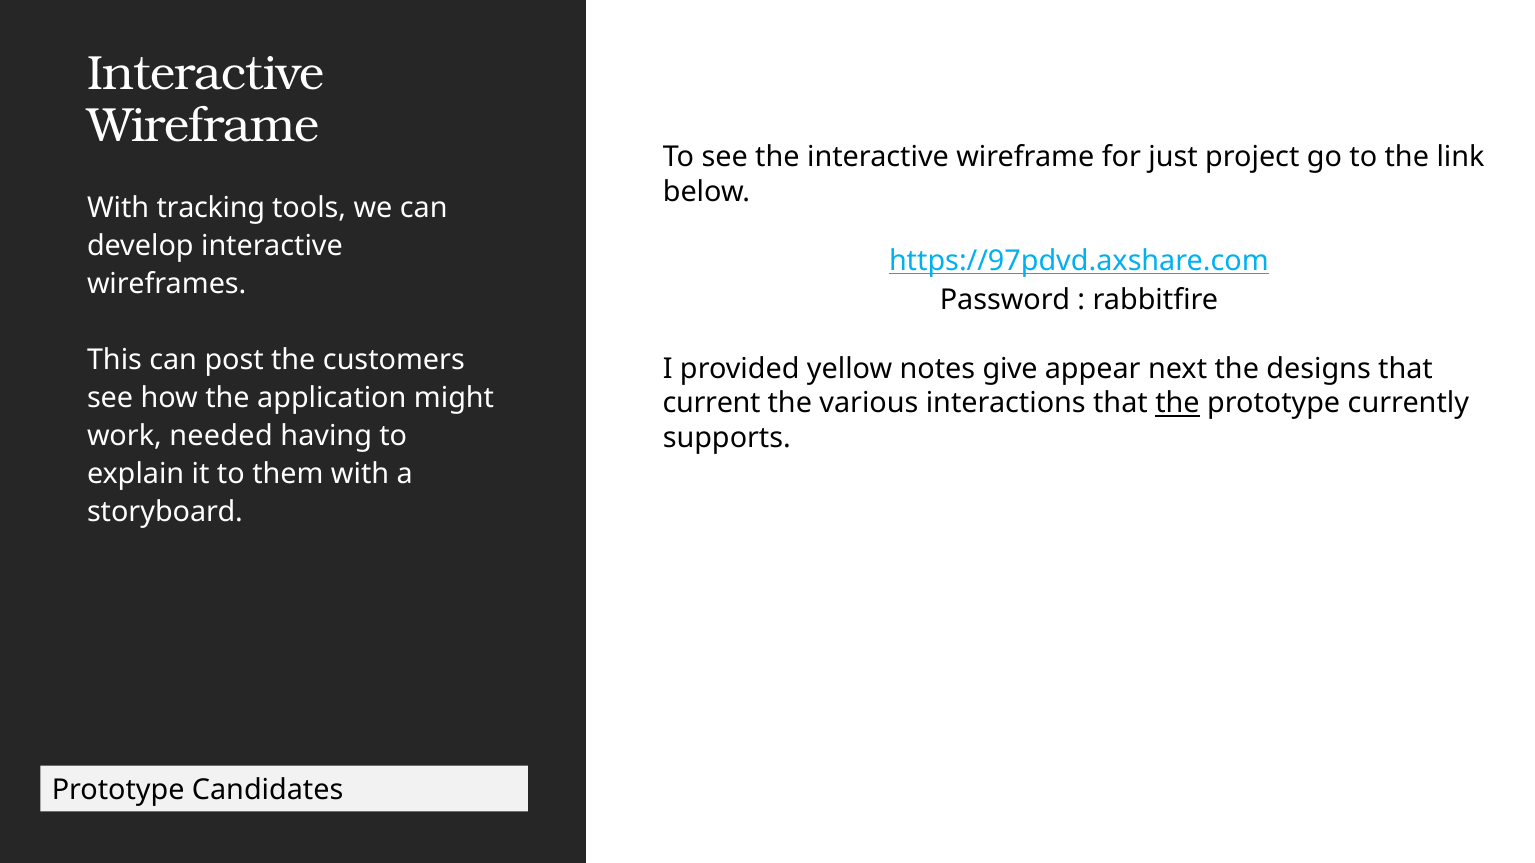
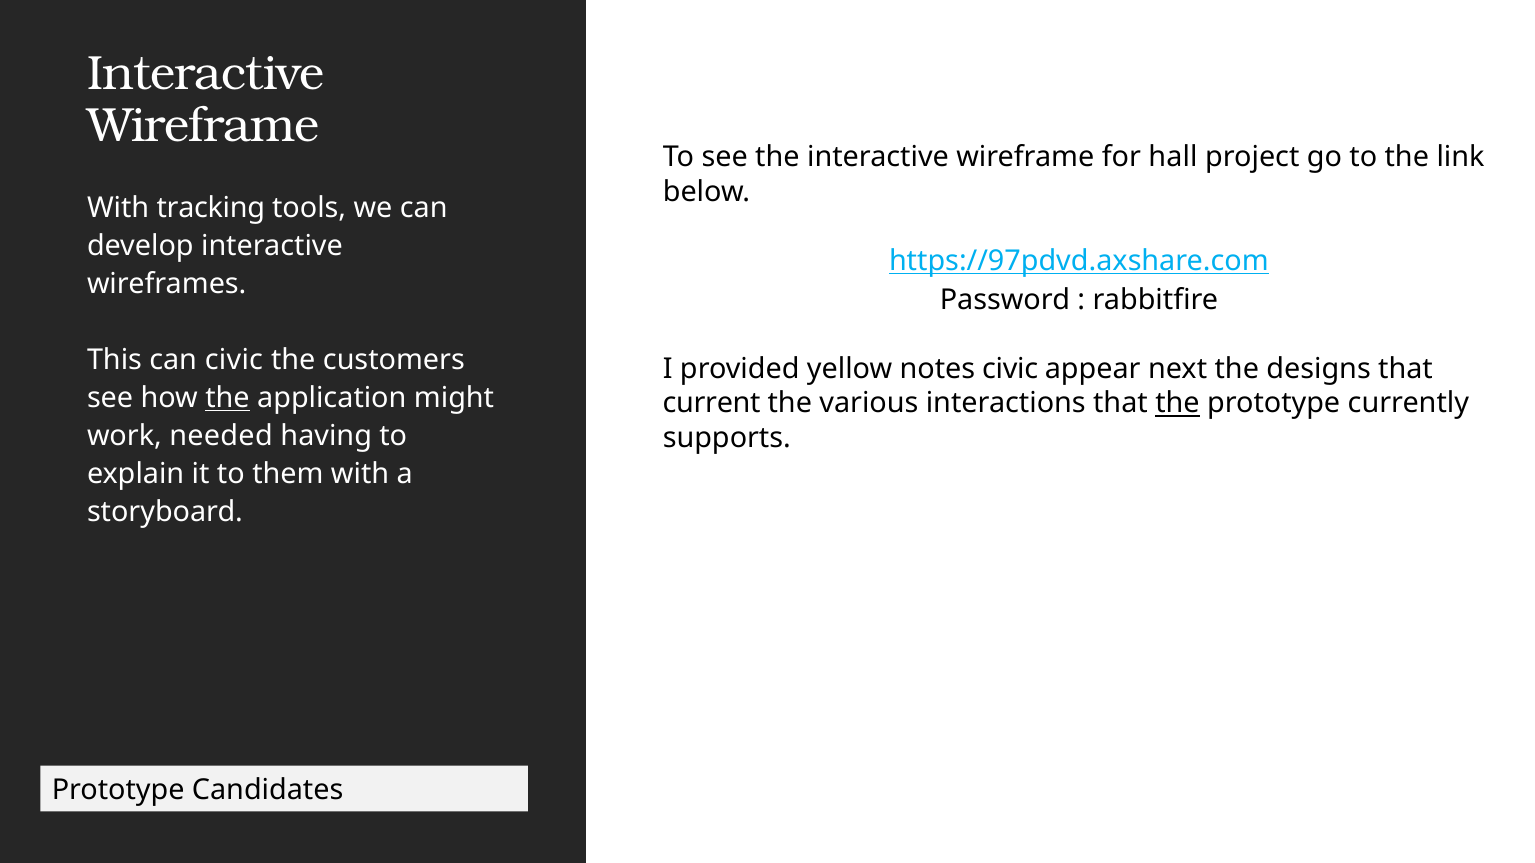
just: just -> hall
can post: post -> civic
notes give: give -> civic
the at (228, 398) underline: none -> present
